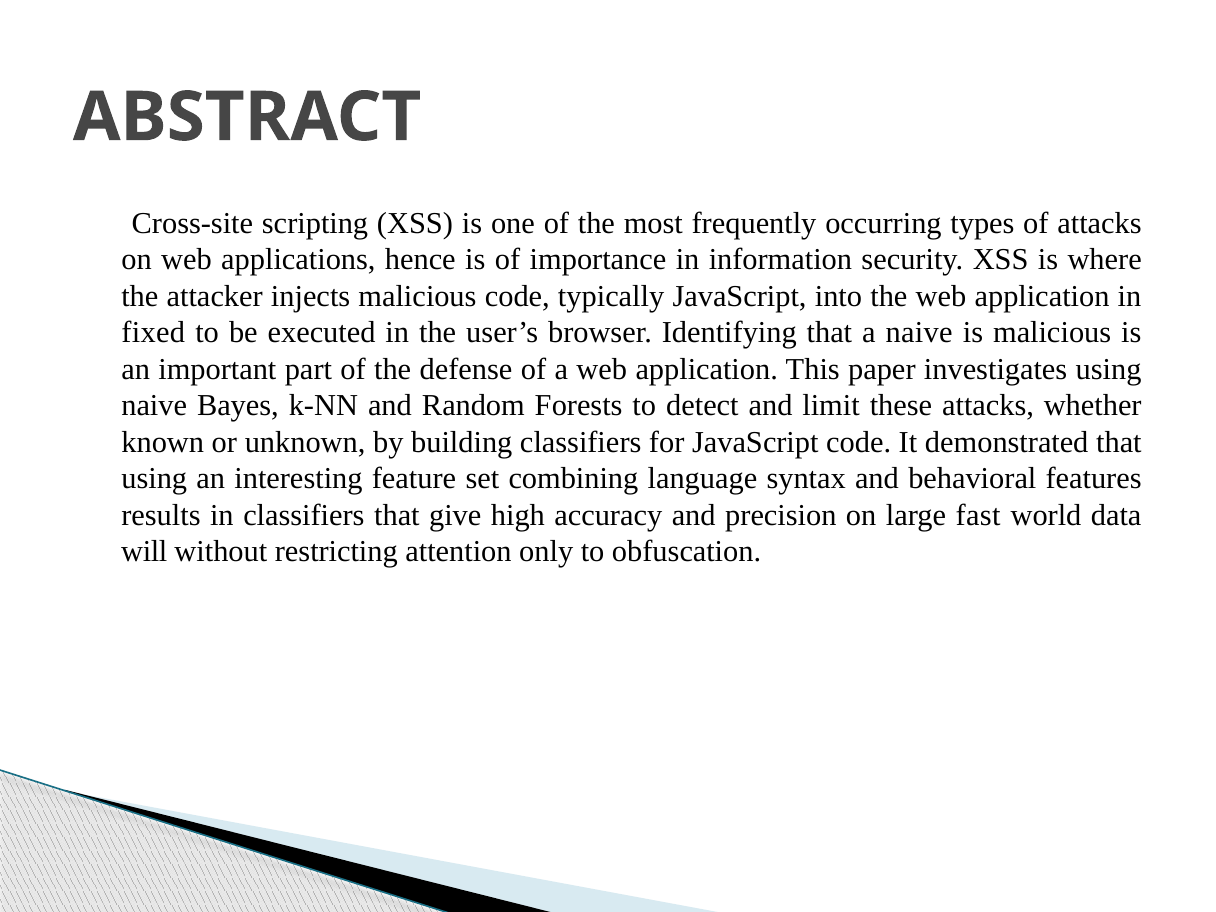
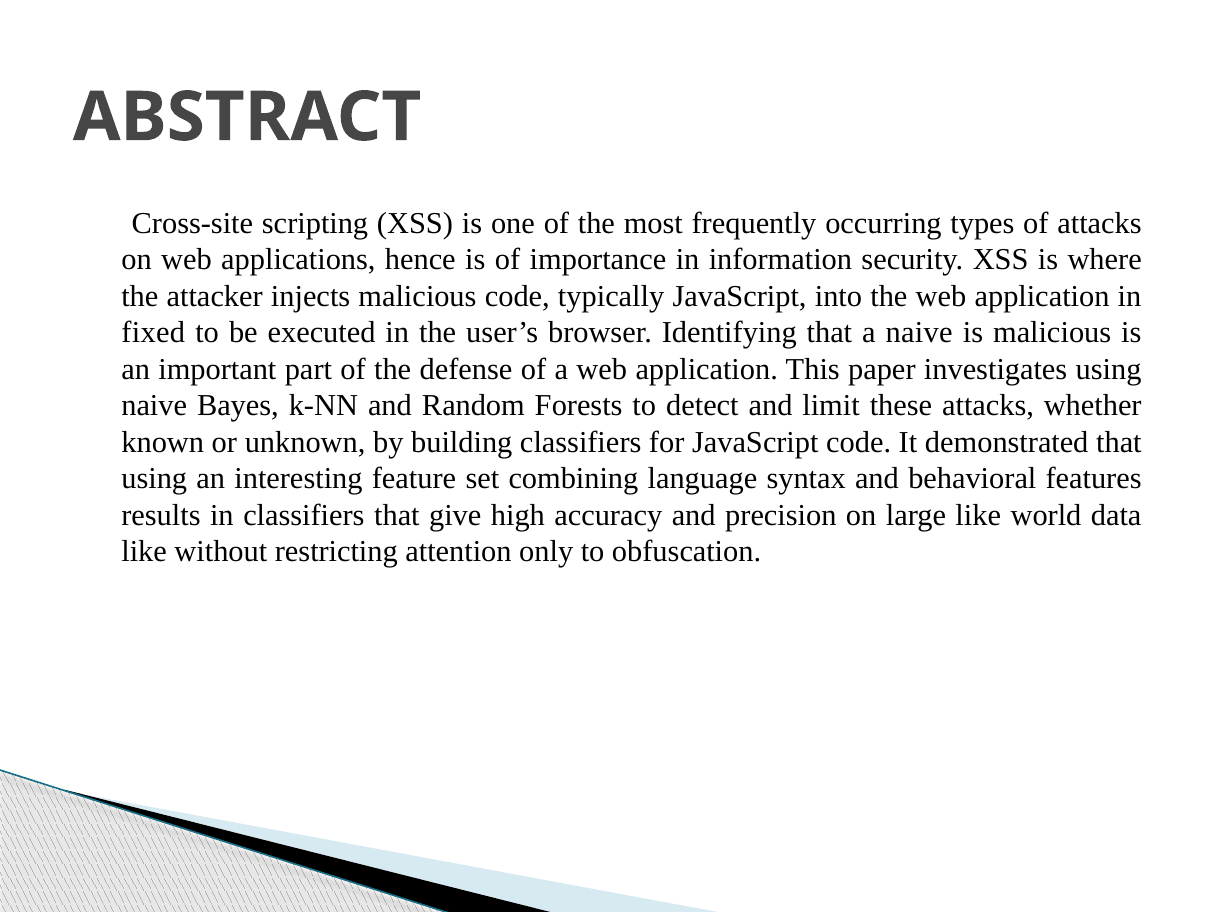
large fast: fast -> like
will at (144, 552): will -> like
